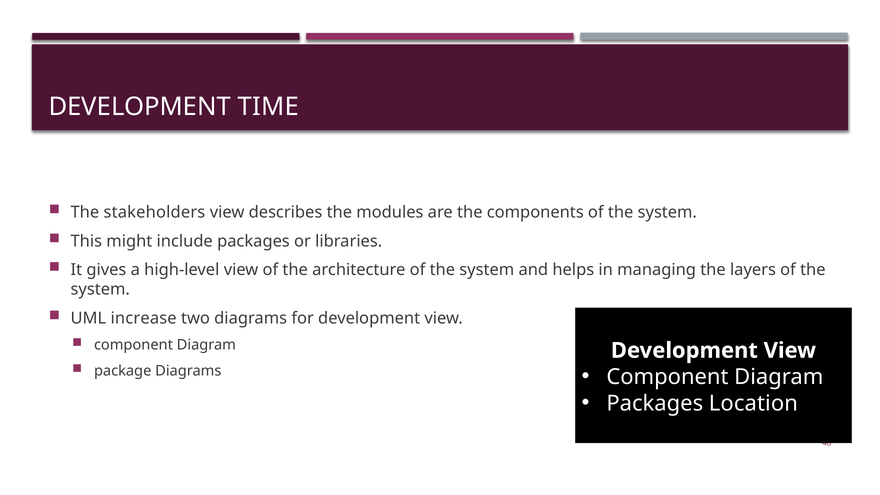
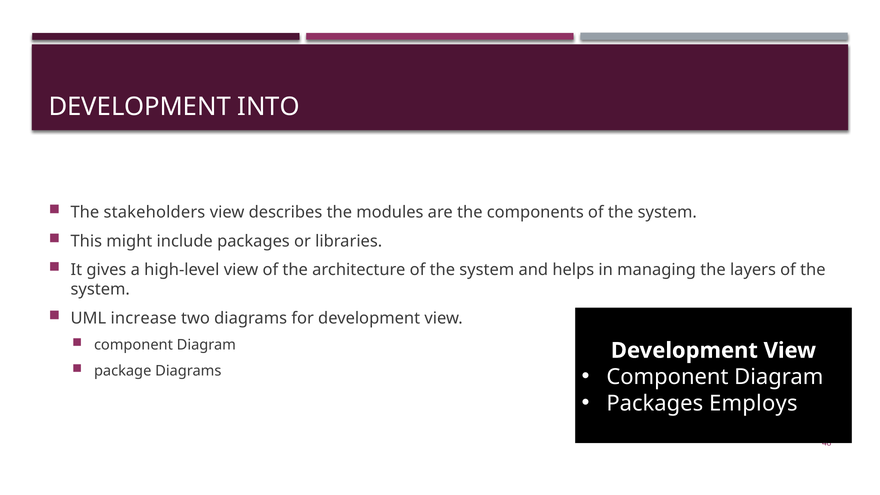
TIME: TIME -> INTO
Location: Location -> Employs
